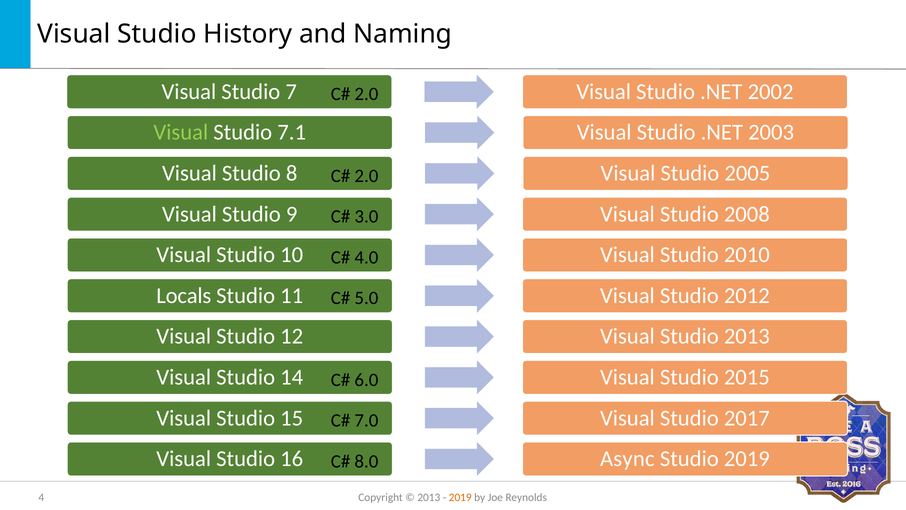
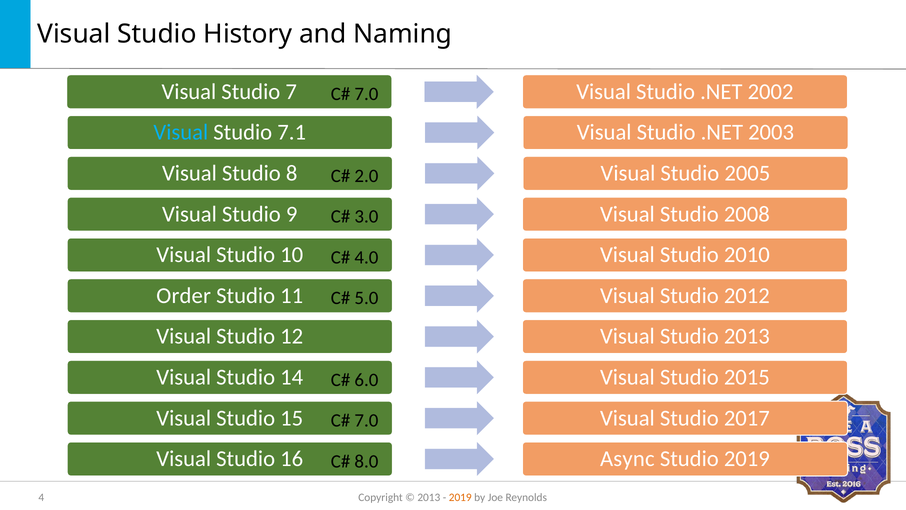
2.0 at (366, 94): 2.0 -> 7.0
Visual at (181, 132) colour: light green -> light blue
Locals: Locals -> Order
